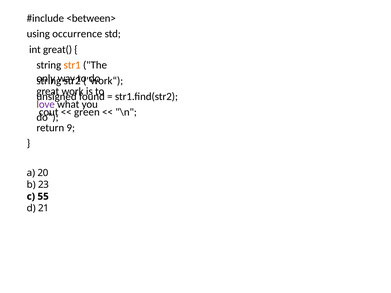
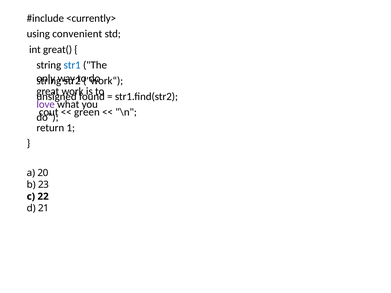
<between>: <between> -> <currently>
occurrence: occurrence -> convenient
str1 colour: orange -> blue
9: 9 -> 1
55: 55 -> 22
